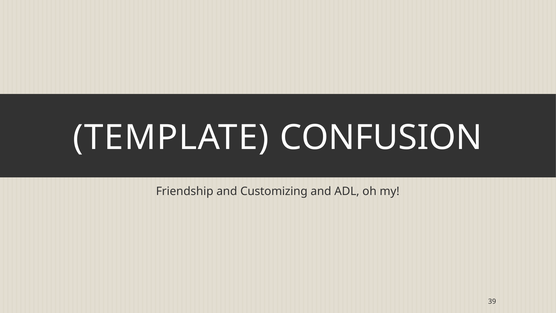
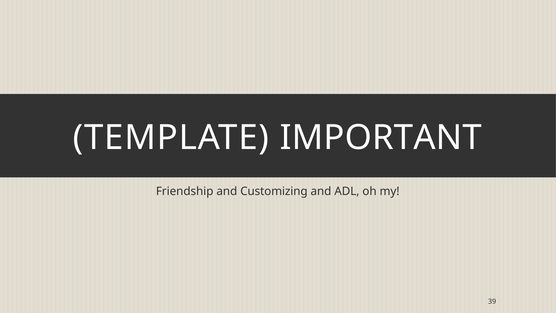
CONFUSION: CONFUSION -> IMPORTANT
